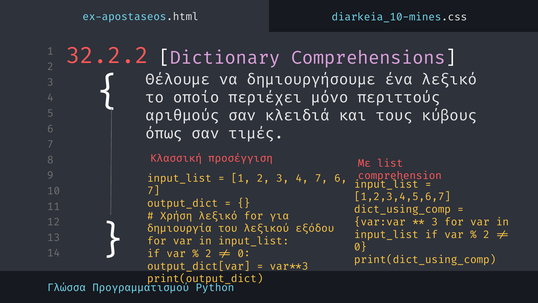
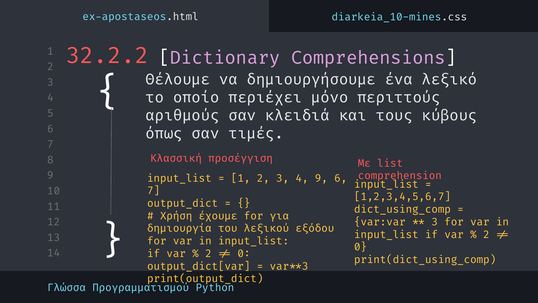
4 7: 7 -> 9
Χρήση λεξικό: λεξικό -> έχουμε
